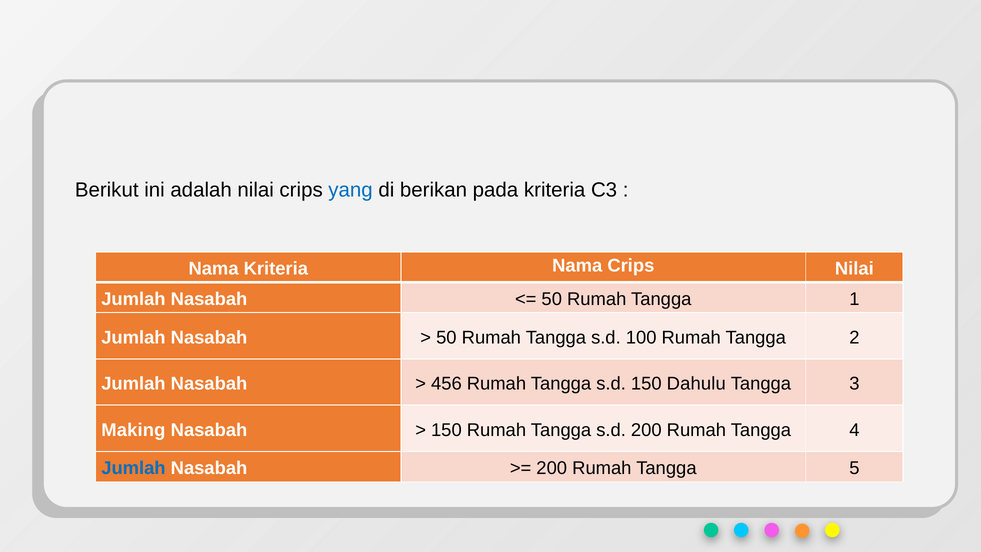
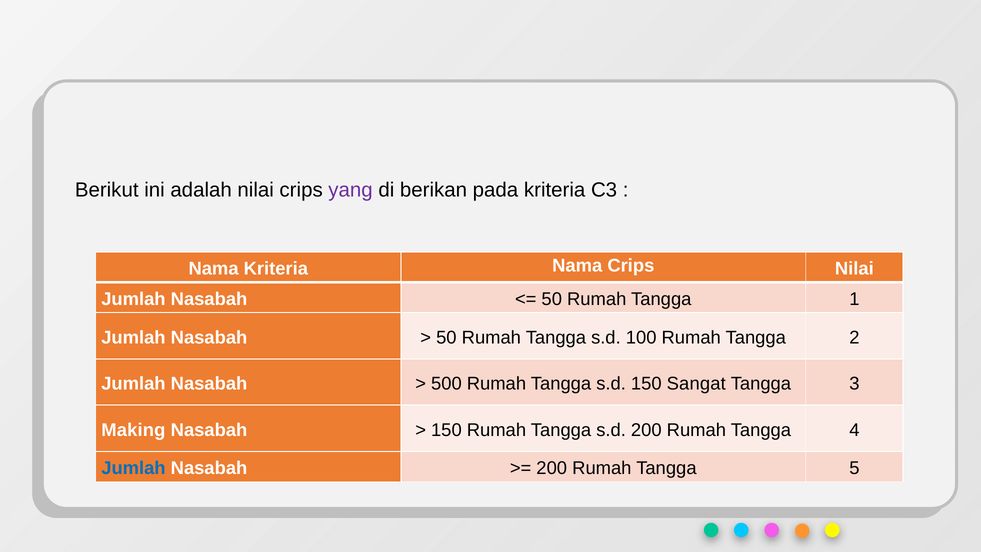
yang colour: blue -> purple
456: 456 -> 500
Dahulu: Dahulu -> Sangat
